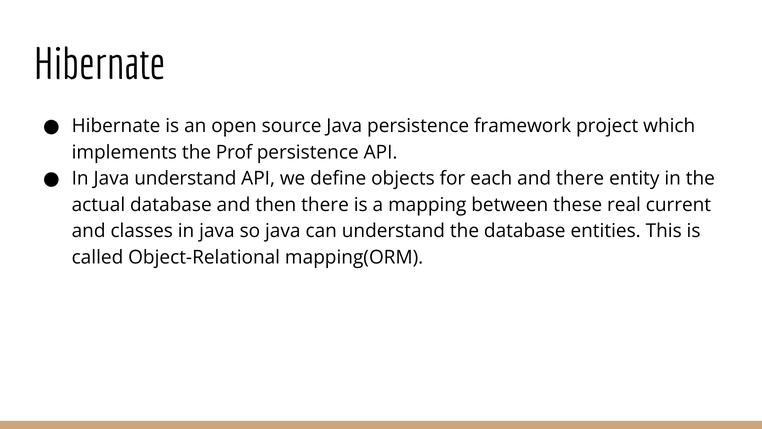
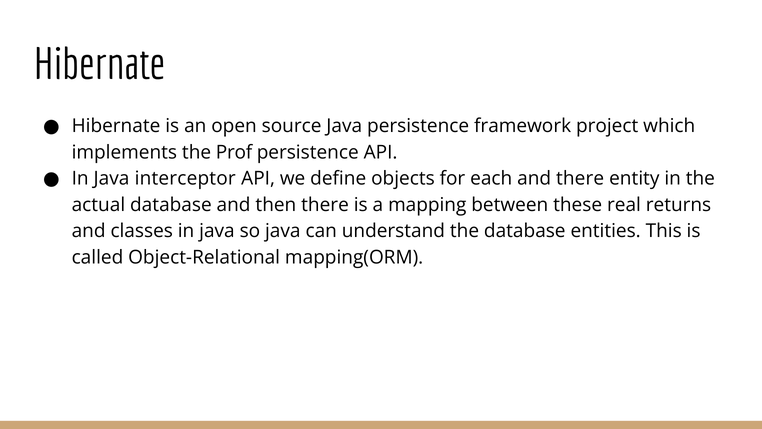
Java understand: understand -> interceptor
current: current -> returns
